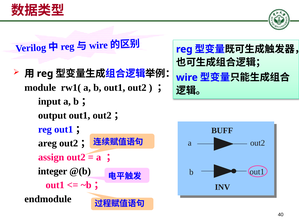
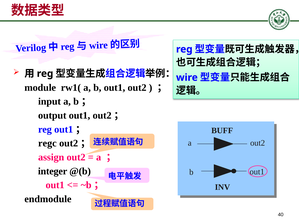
areg: areg -> regc
